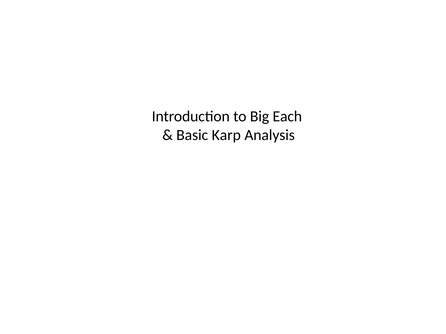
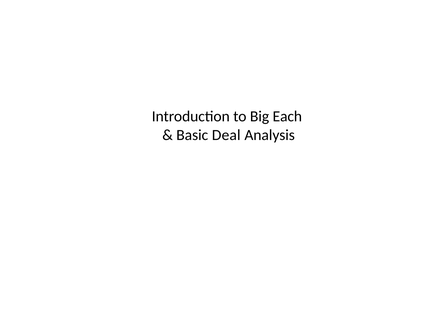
Karp: Karp -> Deal
